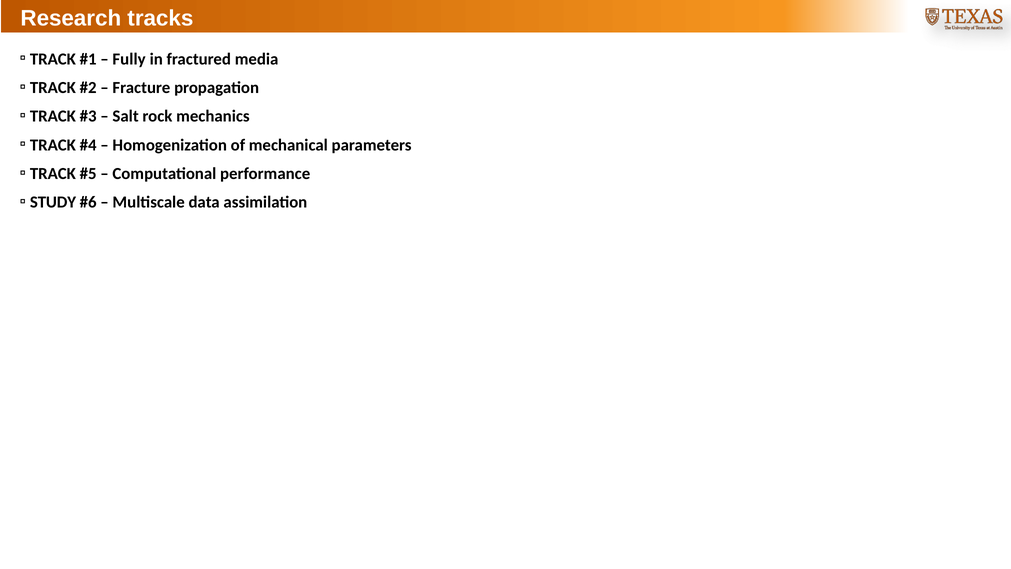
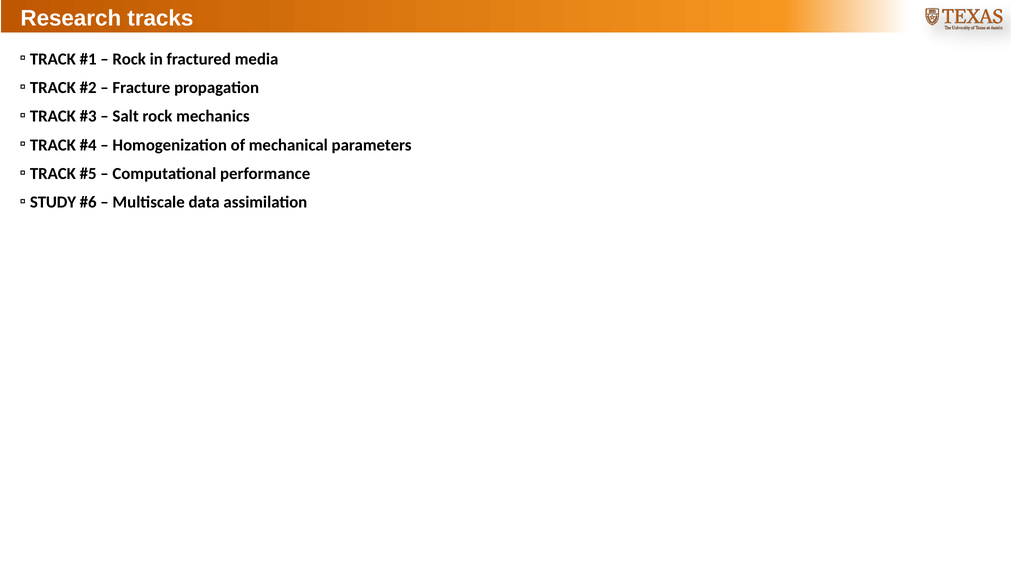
Fully at (129, 59): Fully -> Rock
